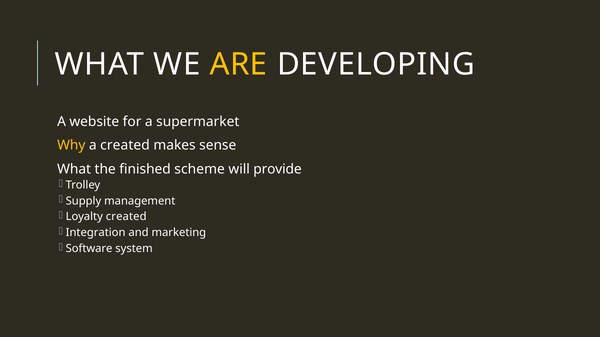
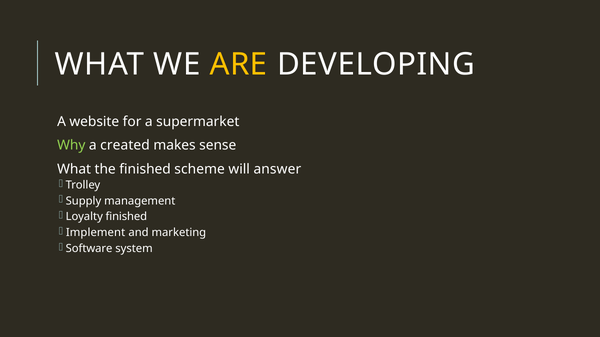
Why colour: yellow -> light green
provide: provide -> answer
Loyalty created: created -> finished
Integration: Integration -> Implement
